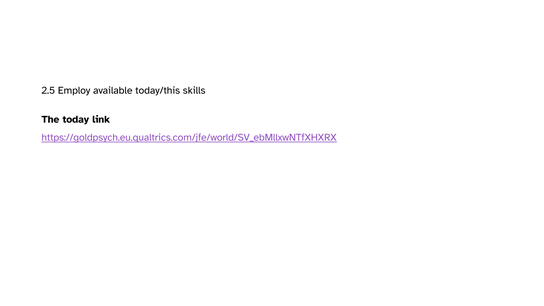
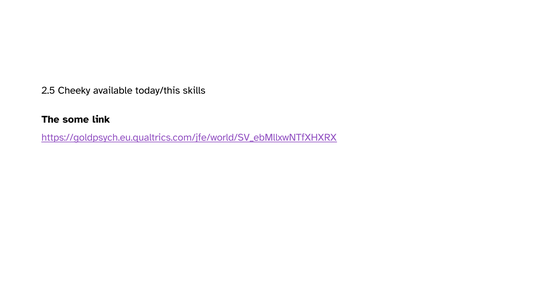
Employ: Employ -> Cheeky
today: today -> some
